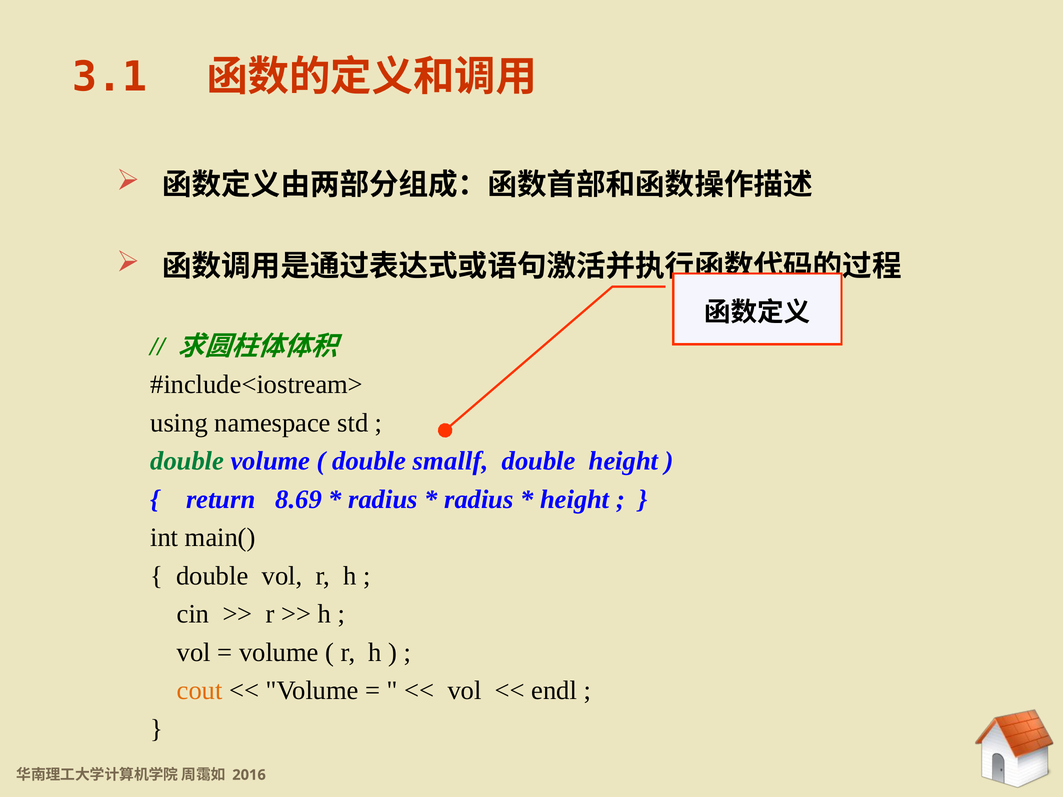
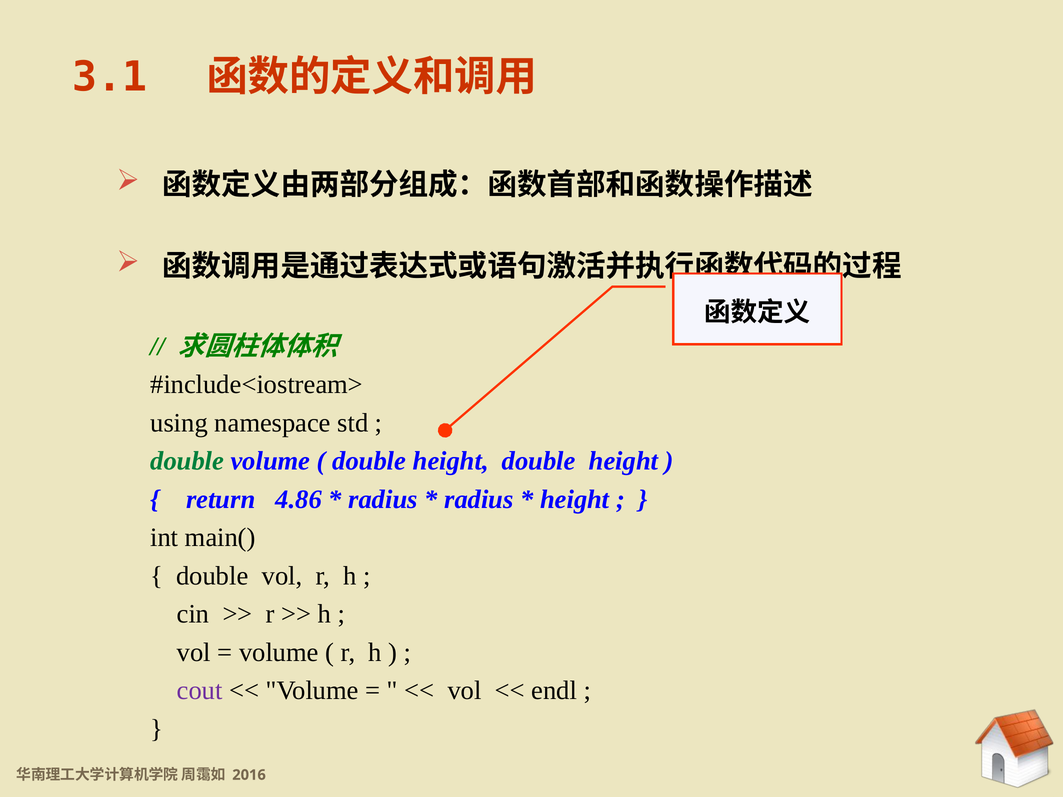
smallf at (451, 461): smallf -> height
8.69: 8.69 -> 4.86
cout colour: orange -> purple
